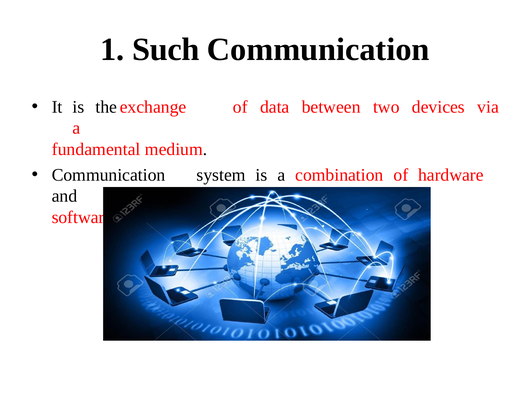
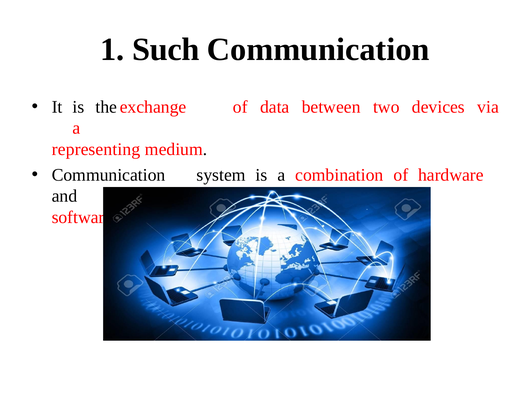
fundamental: fundamental -> representing
